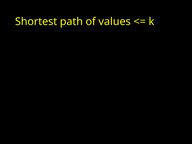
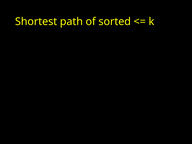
values: values -> sorted
